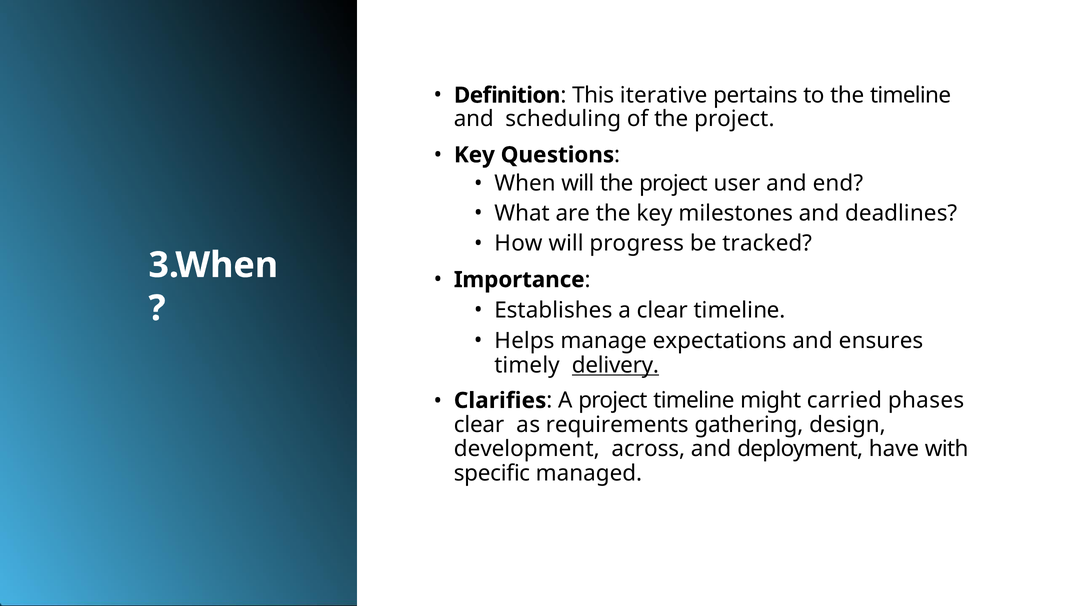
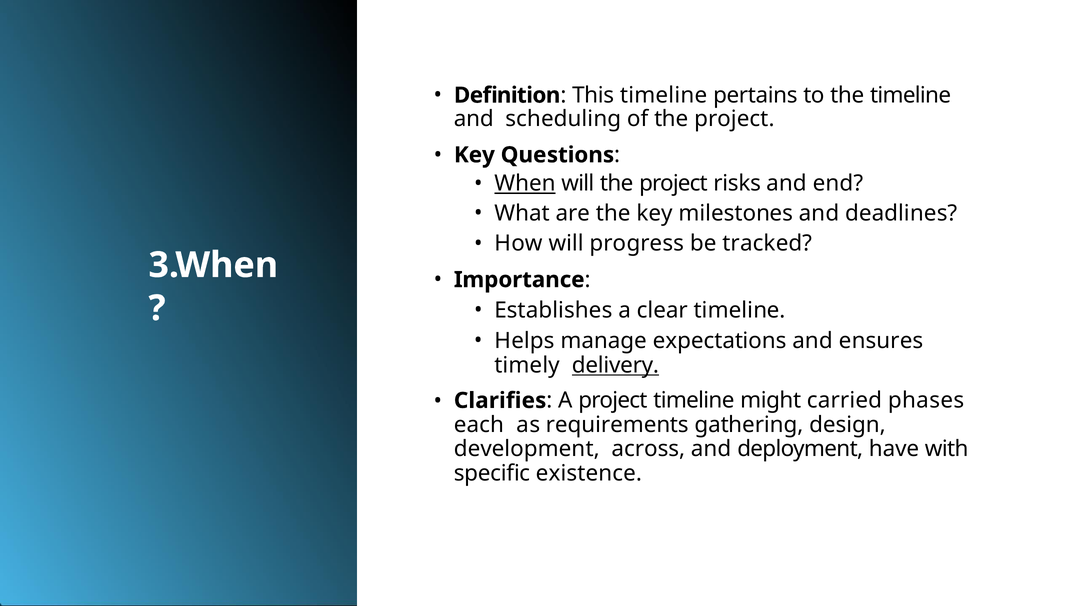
This iterative: iterative -> timeline
When underline: none -> present
user: user -> risks
clear at (479, 425): clear -> each
managed: managed -> existence
